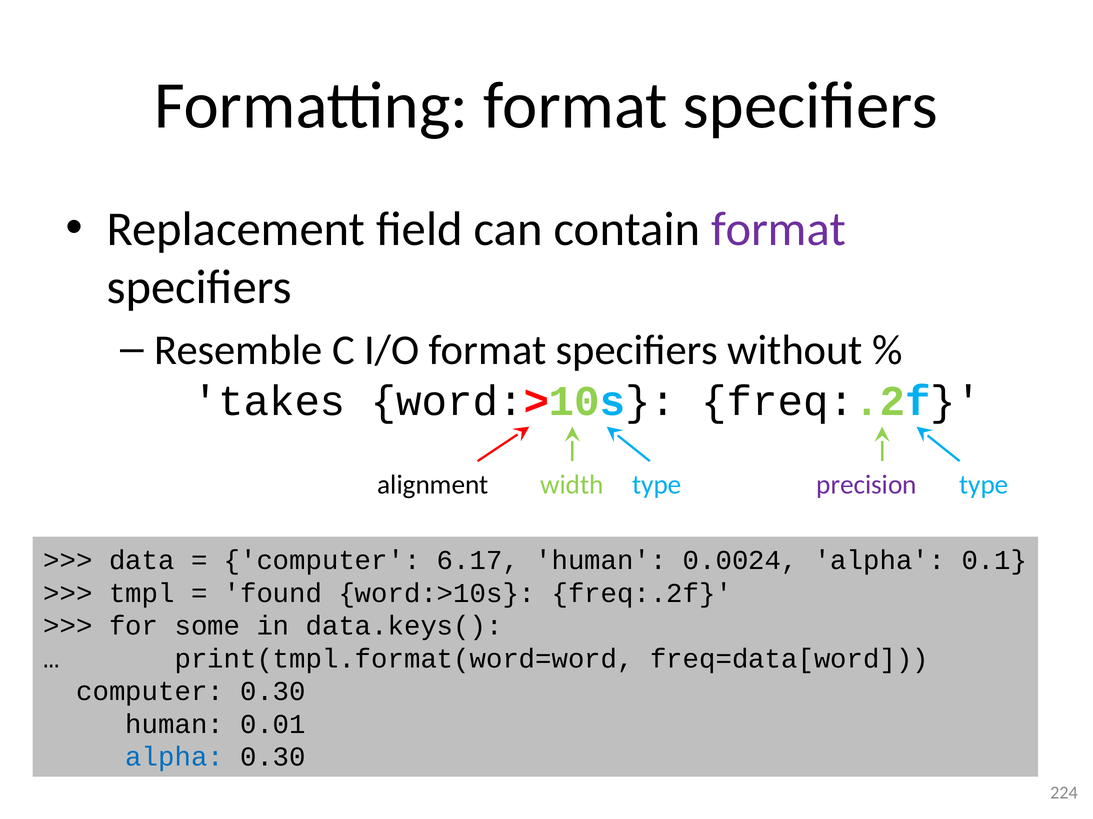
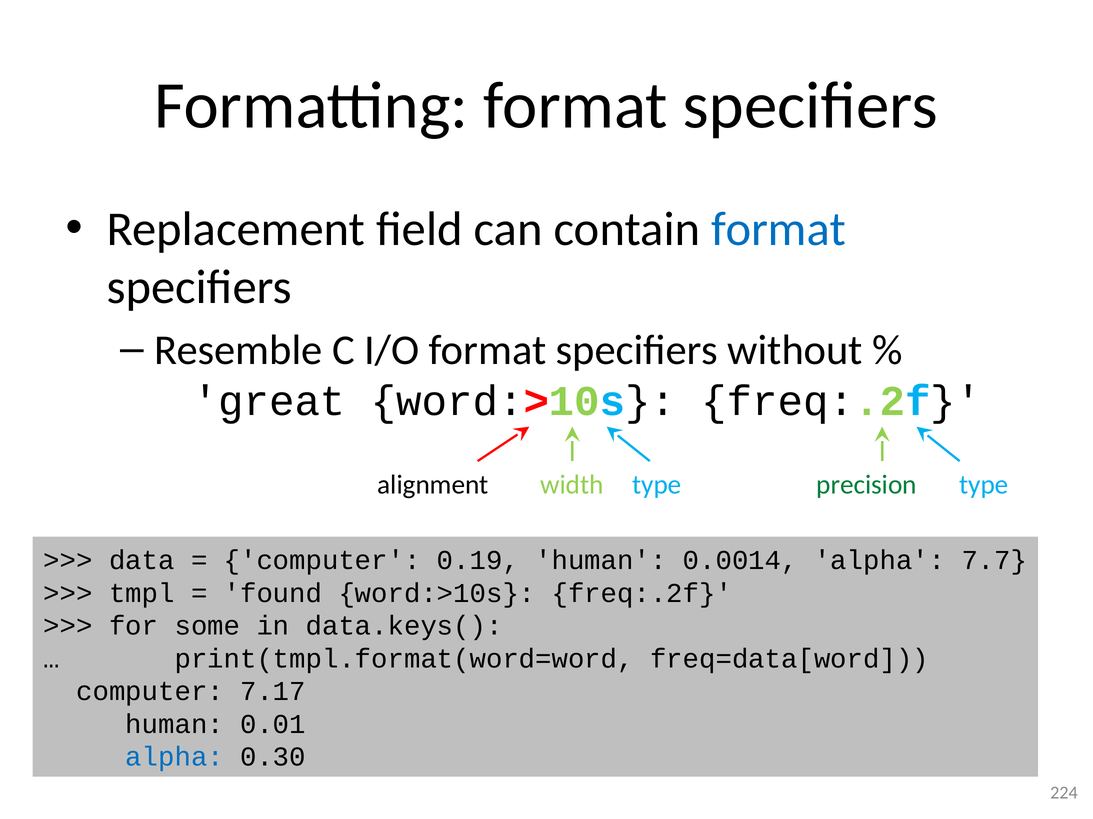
format at (779, 229) colour: purple -> blue
takes: takes -> great
precision colour: purple -> green
6.17: 6.17 -> 0.19
0.0024: 0.0024 -> 0.0014
0.1: 0.1 -> 7.7
computer 0.30: 0.30 -> 7.17
